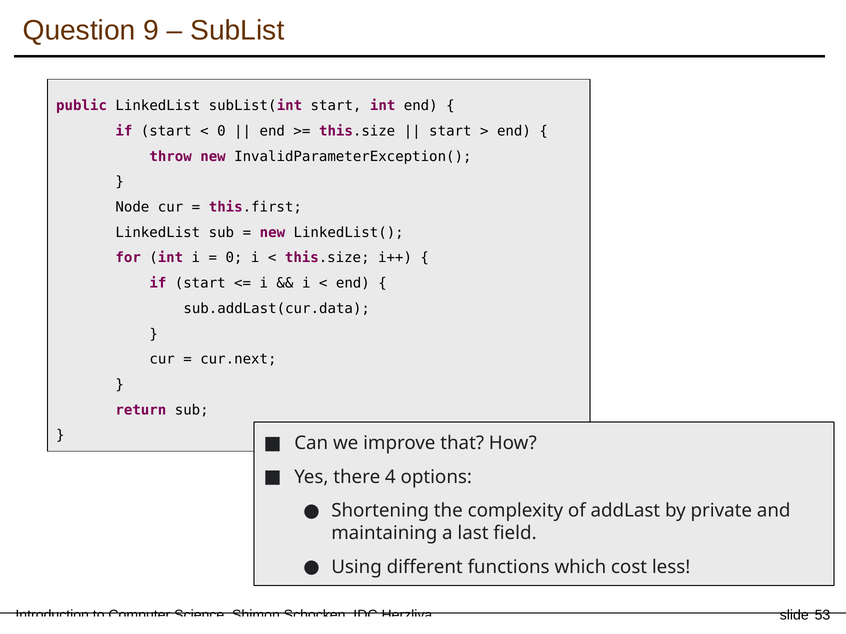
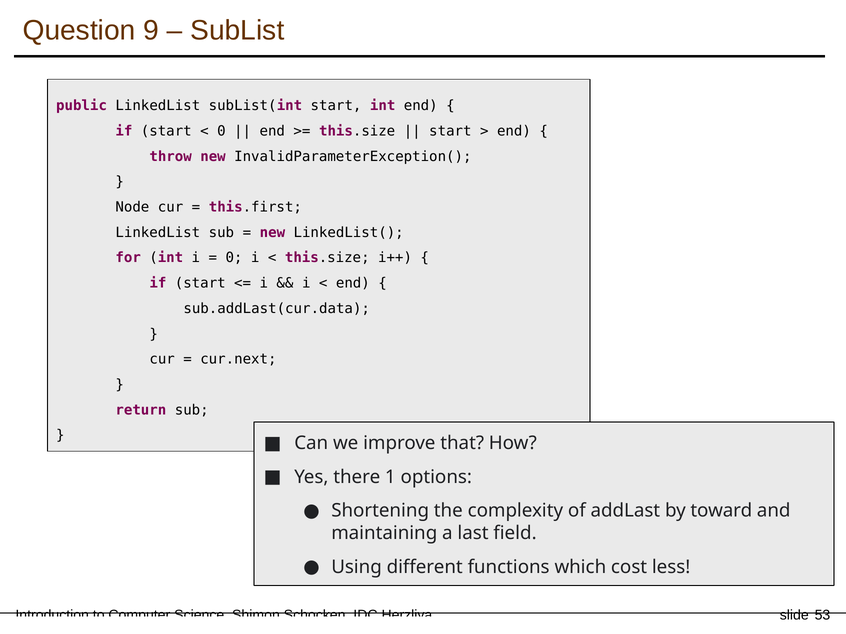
4: 4 -> 1
private: private -> toward
